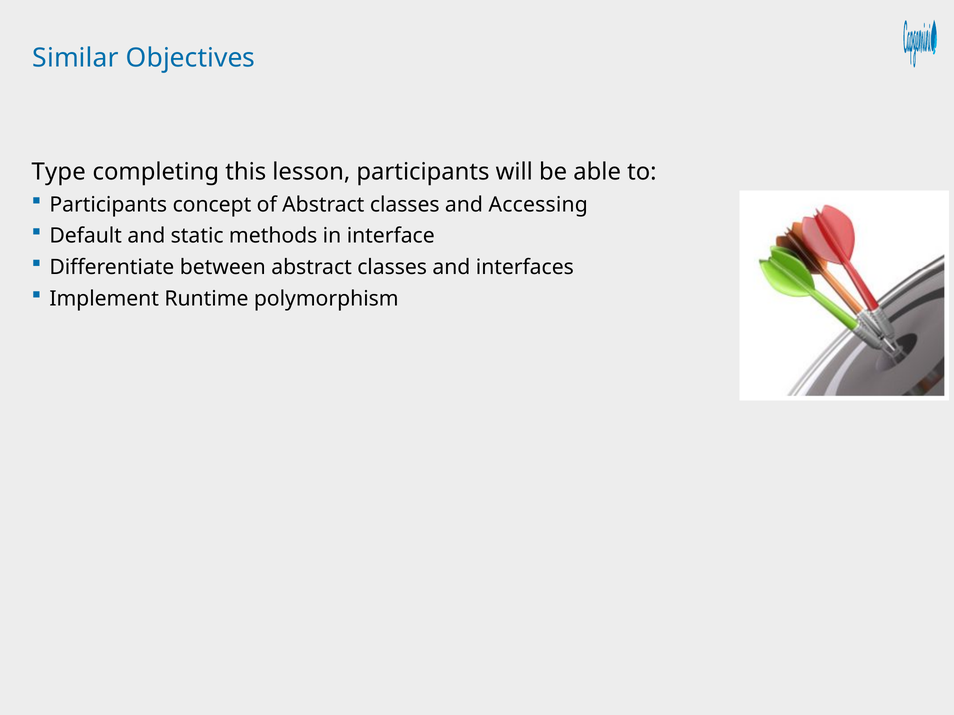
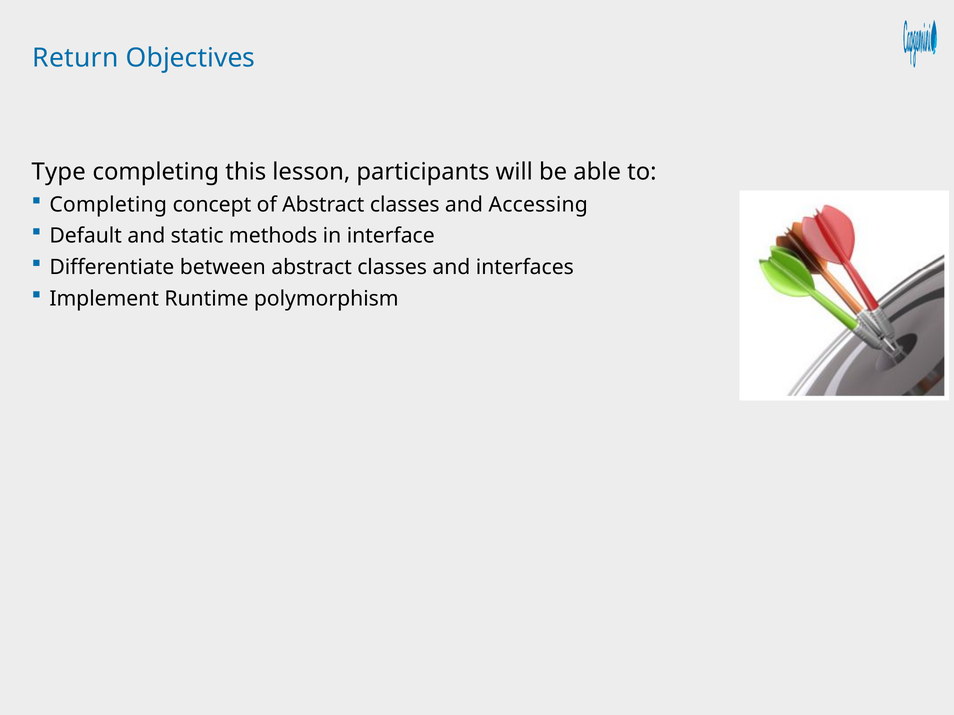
Similar: Similar -> Return
Participants at (108, 205): Participants -> Completing
